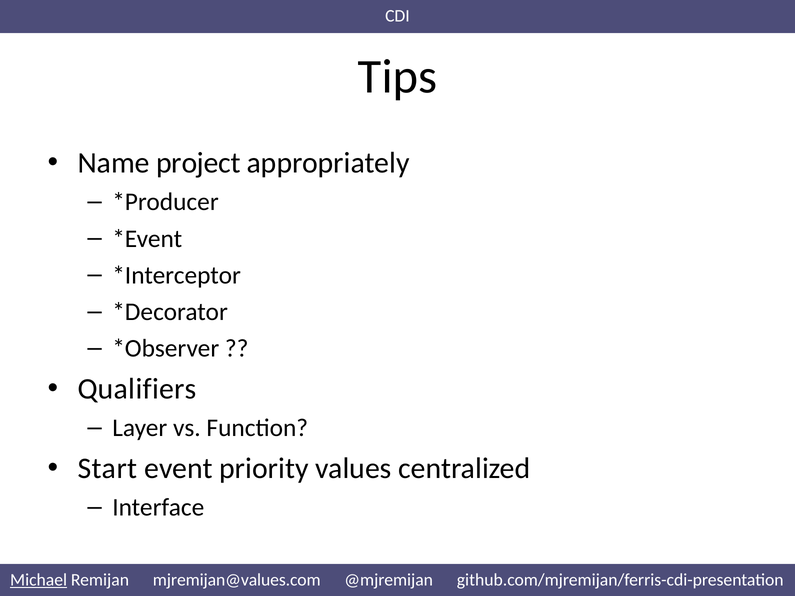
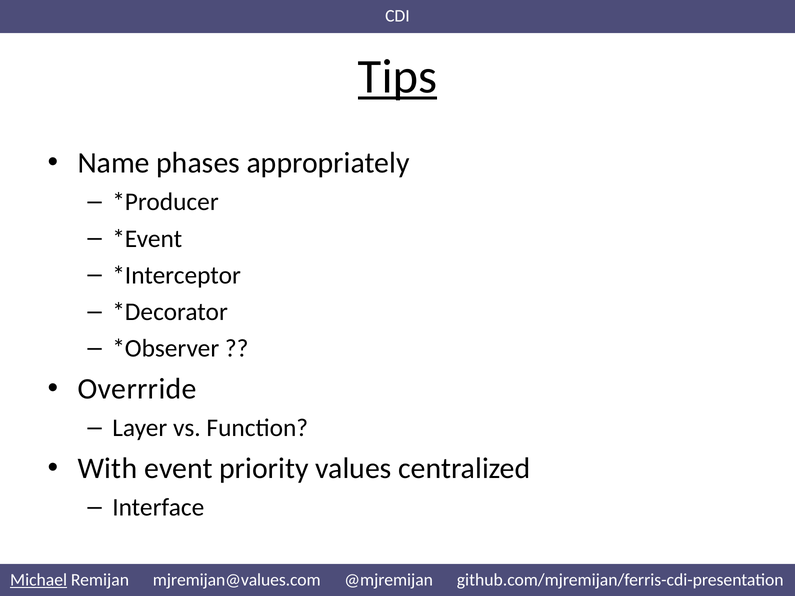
Tips underline: none -> present
project: project -> phases
Qualifiers: Qualifiers -> Overrride
Start: Start -> With
